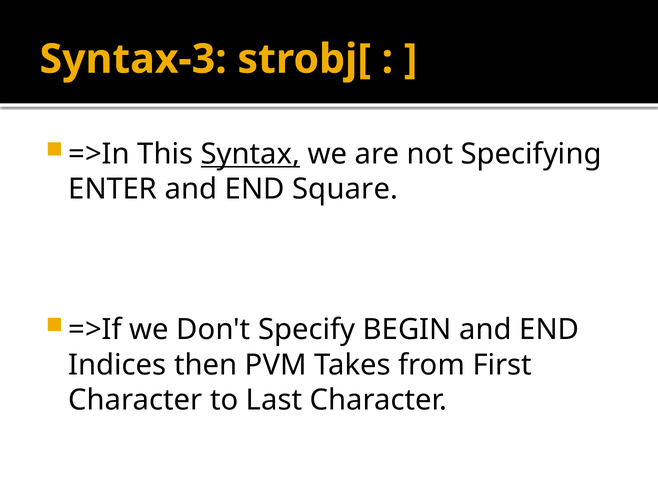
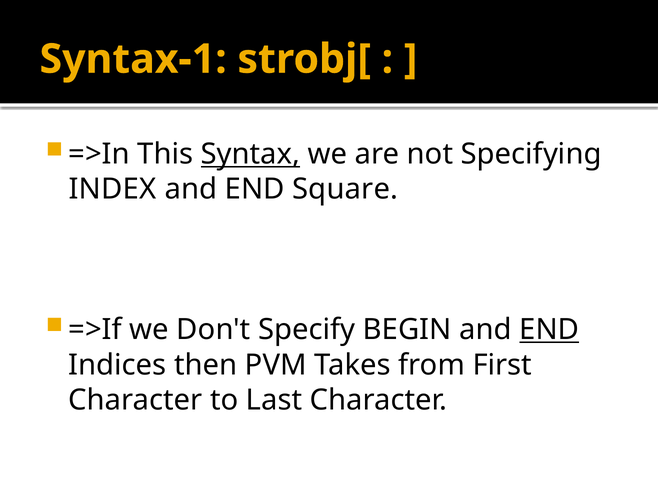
Syntax-3: Syntax-3 -> Syntax-1
ENTER: ENTER -> INDEX
END at (549, 329) underline: none -> present
